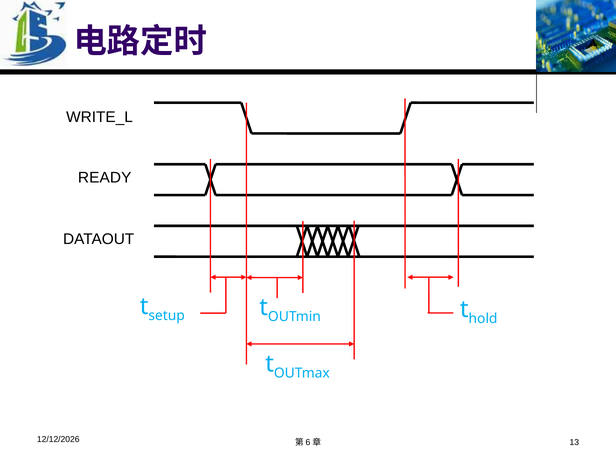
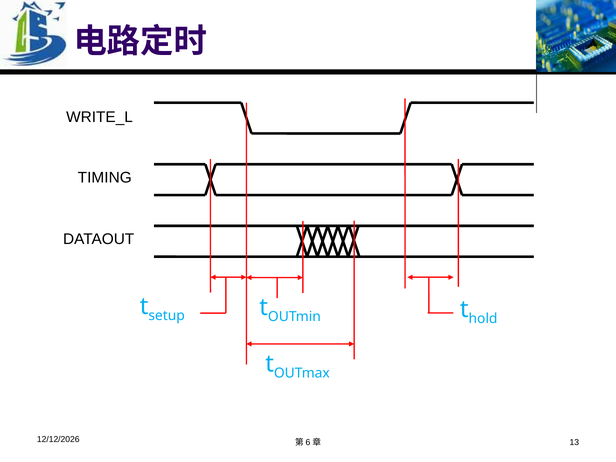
READY: READY -> TIMING
